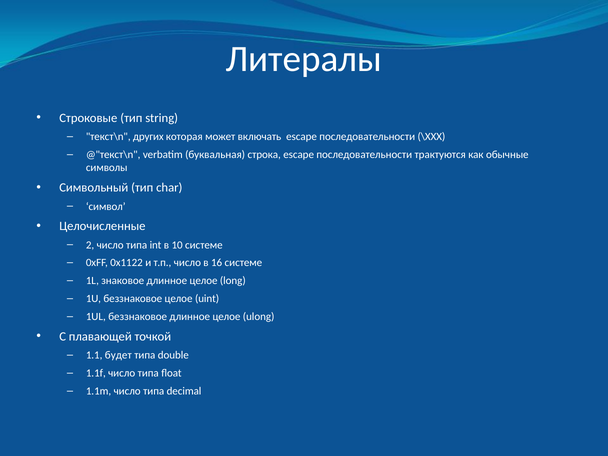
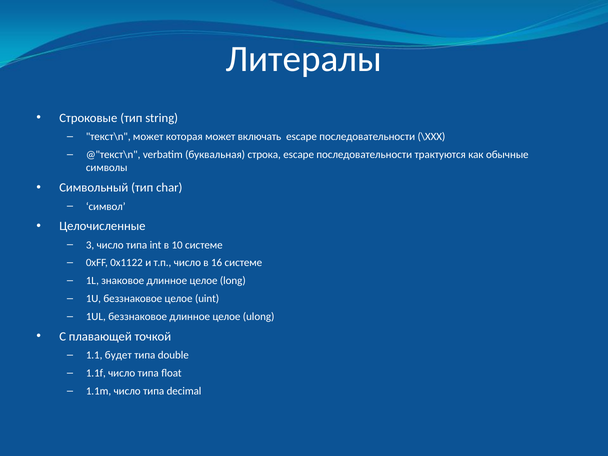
текст\n других: других -> может
2: 2 -> 3
